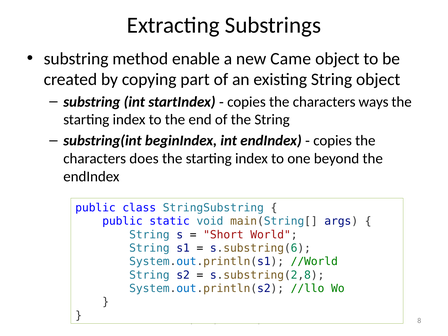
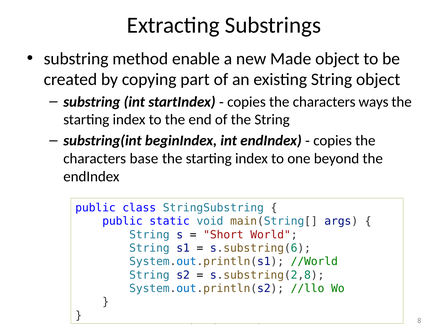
Came: Came -> Made
does: does -> base
